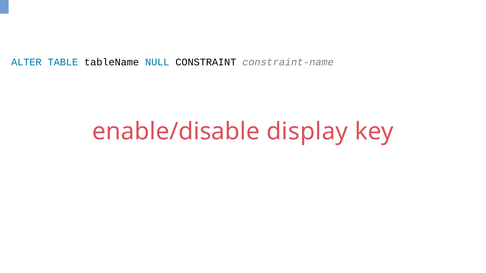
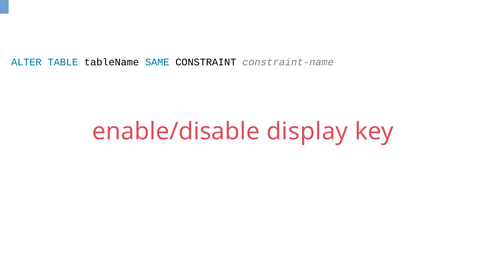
NULL: NULL -> SAME
